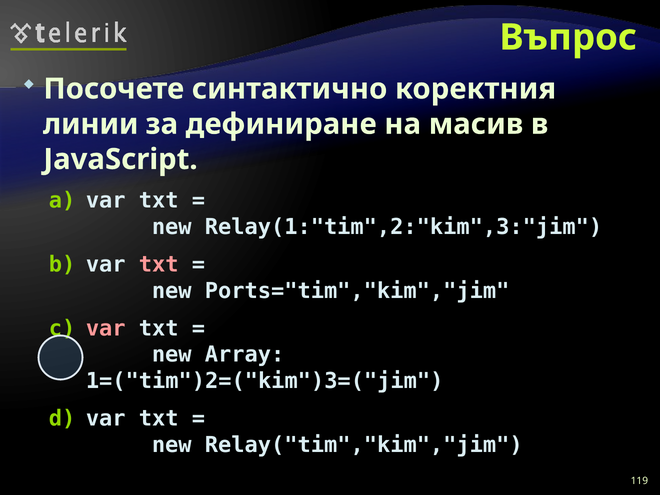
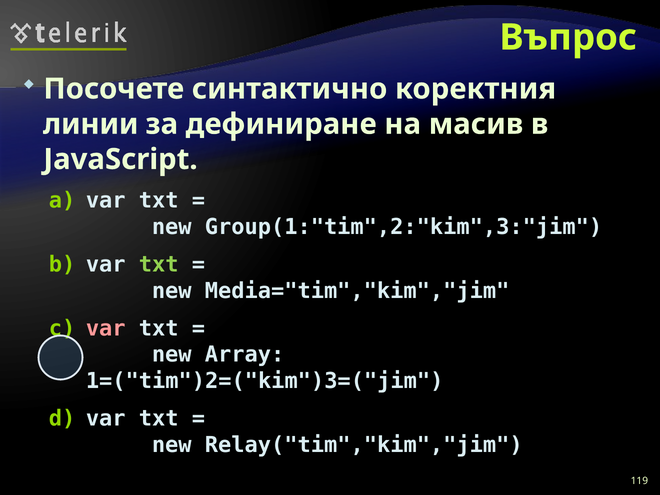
Relay(1:"tim",2:"kim",3:"jim: Relay(1:"tim",2:"kim",3:"jim -> Group(1:"tim",2:"kim",3:"jim
txt at (159, 264) colour: pink -> light green
Ports="tim","kim","jim: Ports="tim","kim","jim -> Media="tim","kim","jim
